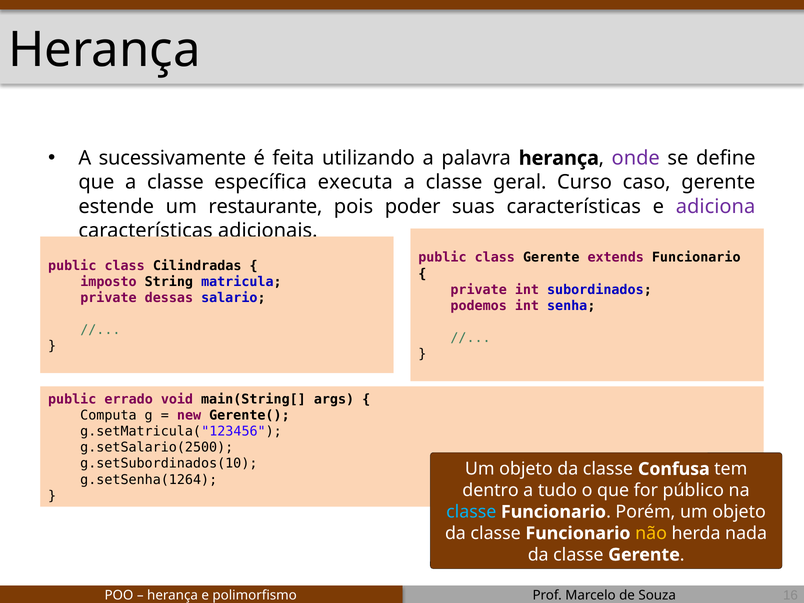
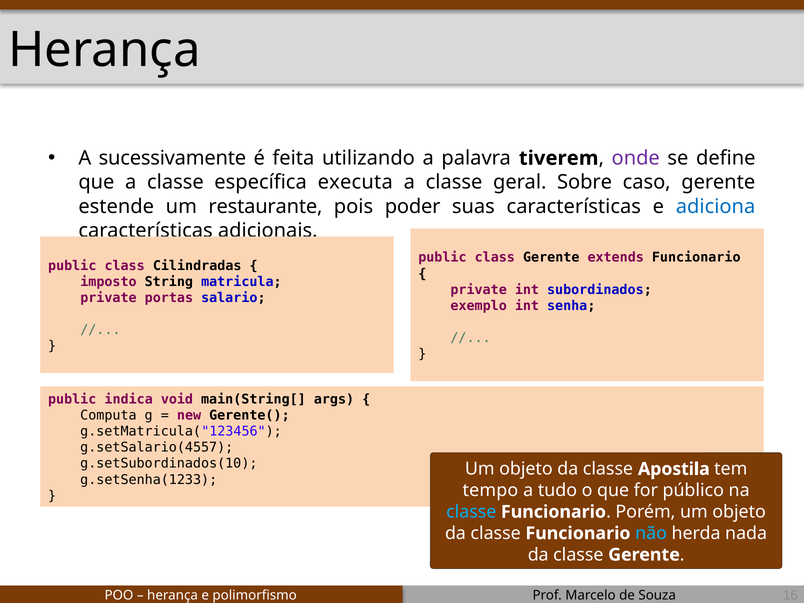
palavra herança: herança -> tiverem
Curso: Curso -> Sobre
adiciona colour: purple -> blue
dessas: dessas -> portas
podemos: podemos -> exemplo
errado: errado -> indica
g.setSalario(2500: g.setSalario(2500 -> g.setSalario(4557
Confusa: Confusa -> Apostila
g.setSenha(1264: g.setSenha(1264 -> g.setSenha(1233
dentro: dentro -> tempo
não colour: yellow -> light blue
